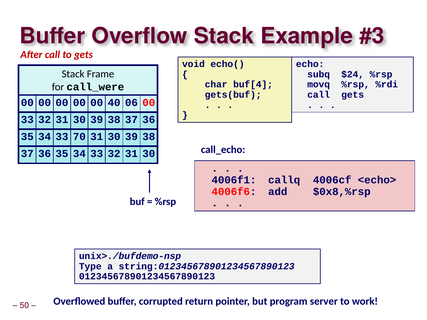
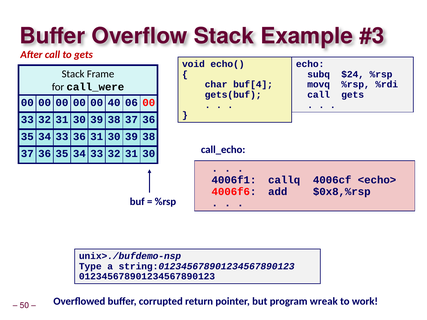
33 70: 70 -> 36
server: server -> wreak
